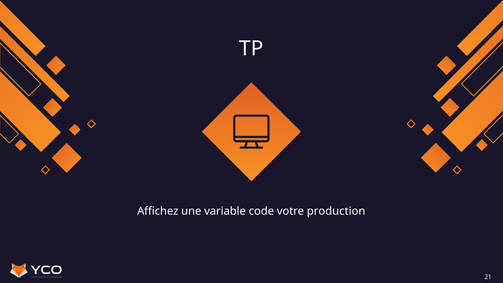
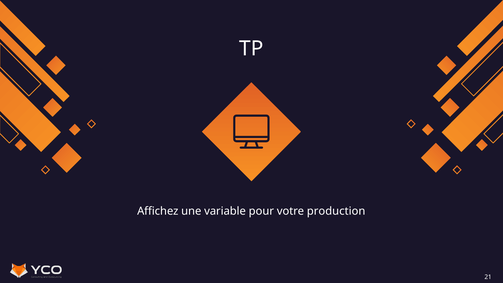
code: code -> pour
